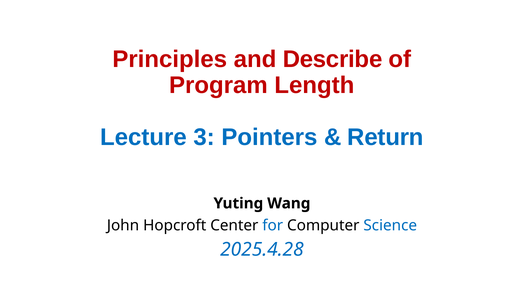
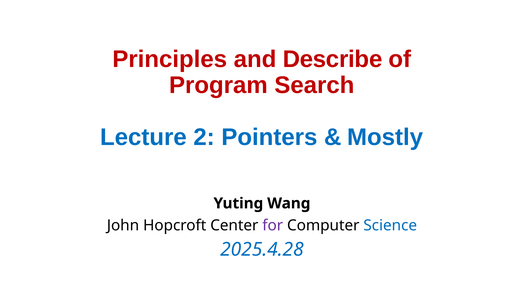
Length: Length -> Search
3: 3 -> 2
Return: Return -> Mostly
for colour: blue -> purple
